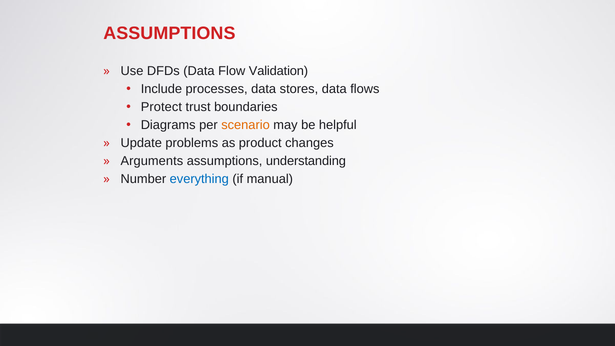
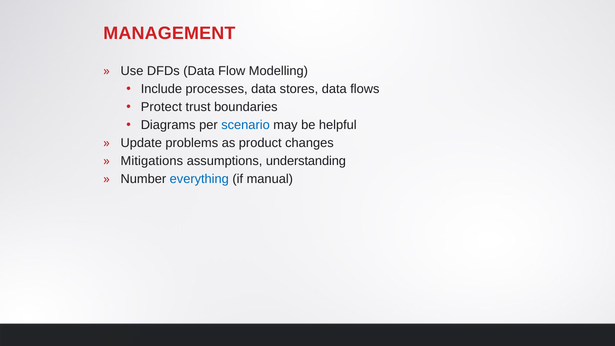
ASSUMPTIONS at (169, 33): ASSUMPTIONS -> MANAGEMENT
Validation: Validation -> Modelling
scenario colour: orange -> blue
Arguments: Arguments -> Mitigations
